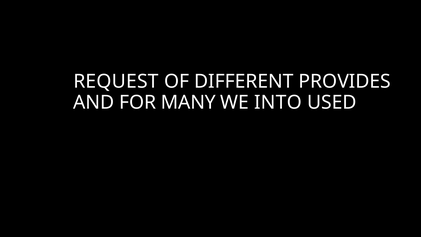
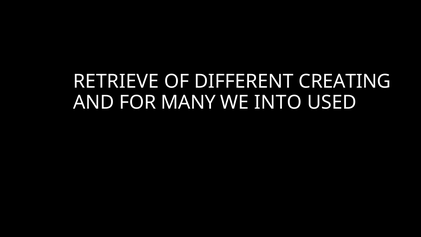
REQUEST: REQUEST -> RETRIEVE
PROVIDES: PROVIDES -> CREATING
